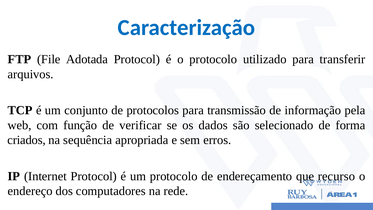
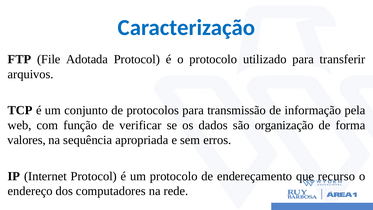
selecionado: selecionado -> organização
criados: criados -> valores
